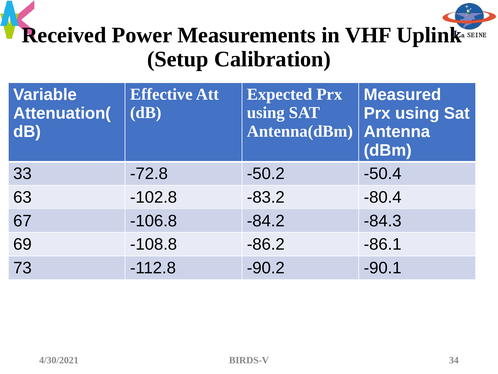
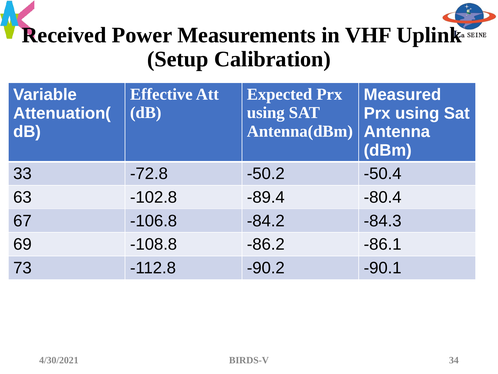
-83.2: -83.2 -> -89.4
